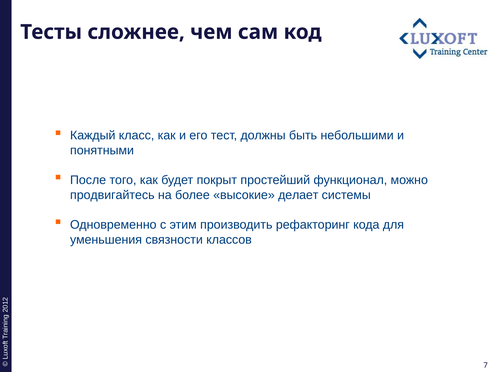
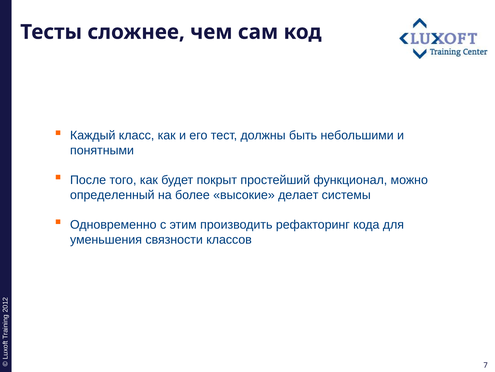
продвигайтесь: продвигайтесь -> определенный
